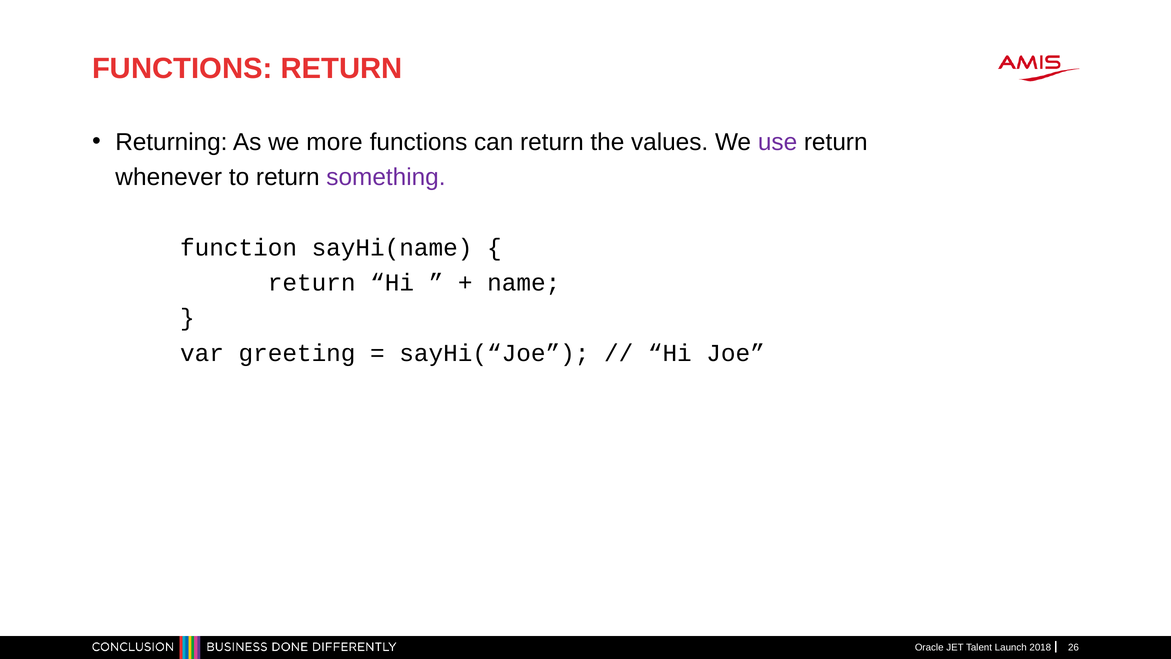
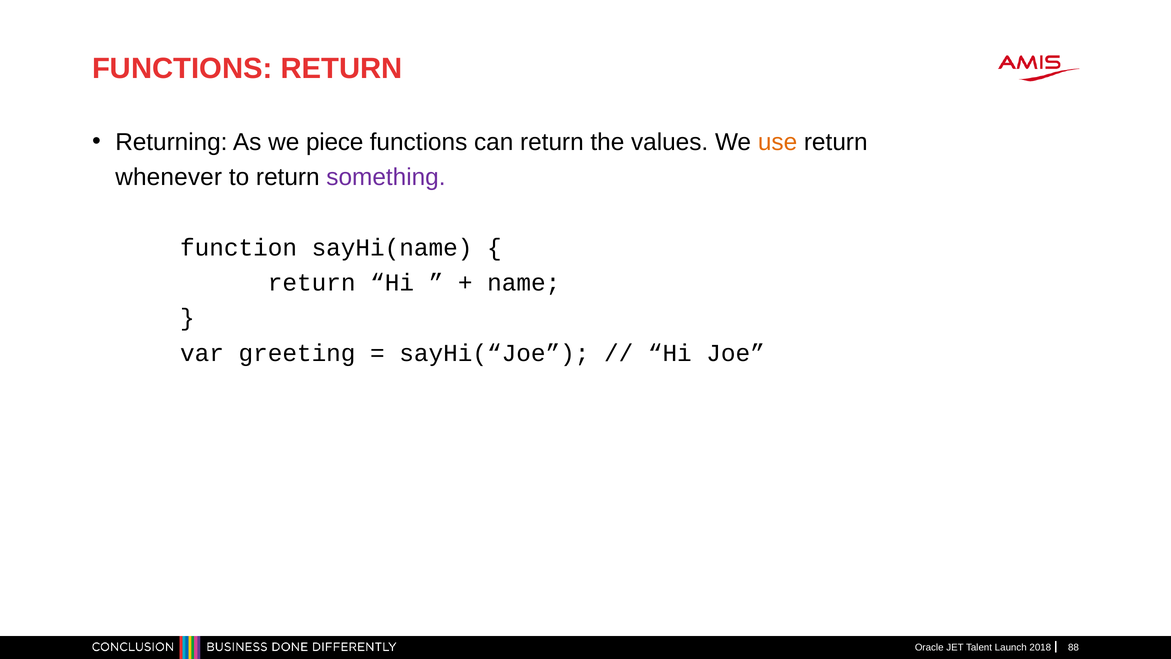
more: more -> piece
use colour: purple -> orange
26: 26 -> 88
